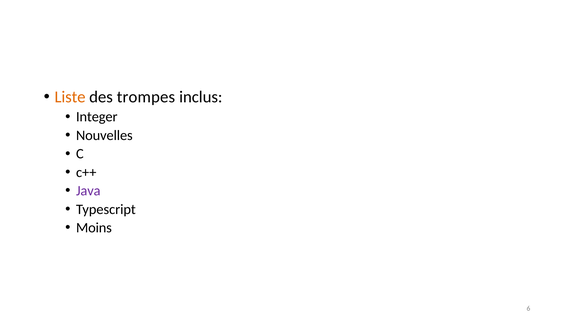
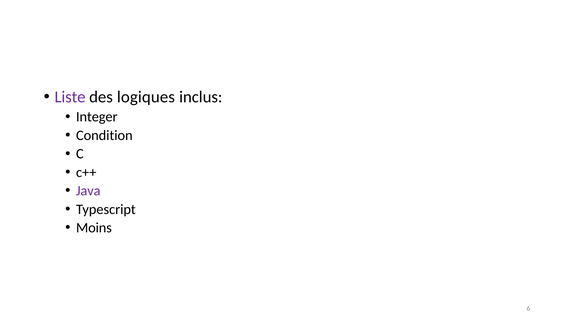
Liste colour: orange -> purple
trompes: trompes -> logiques
Nouvelles: Nouvelles -> Condition
